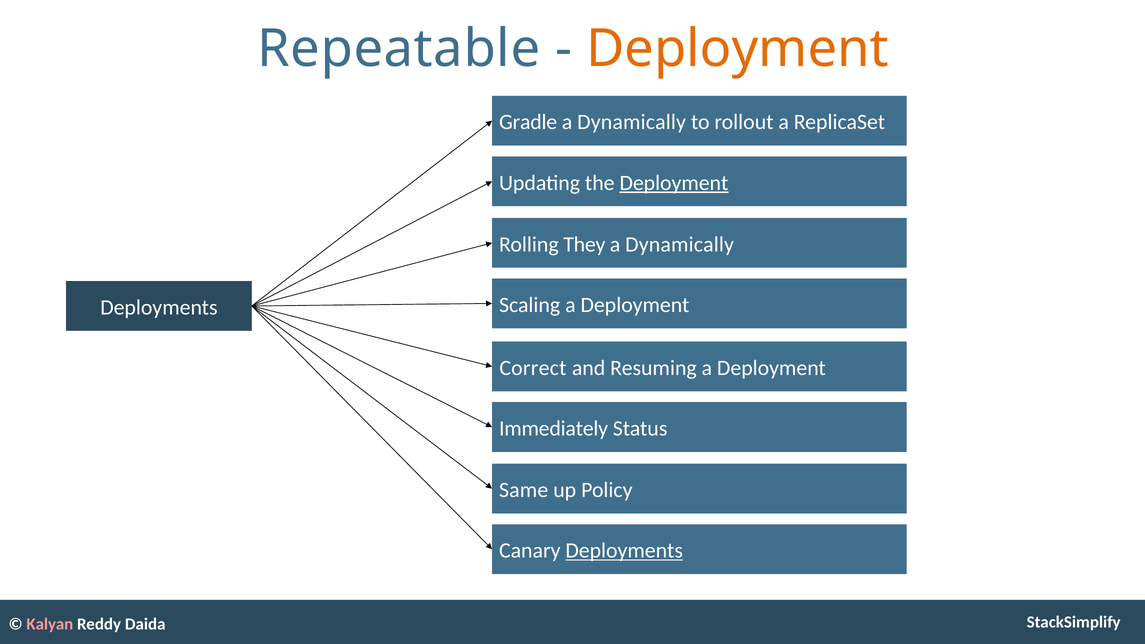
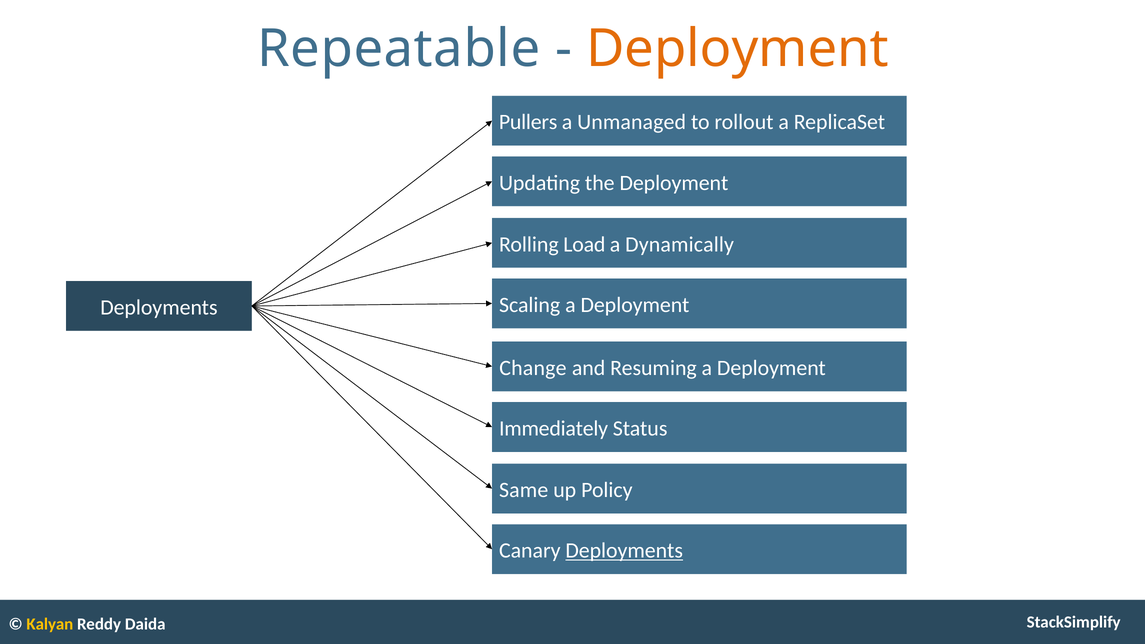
Gradle: Gradle -> Pullers
Dynamically at (632, 122): Dynamically -> Unmanaged
Deployment at (674, 183) underline: present -> none
They: They -> Load
Correct: Correct -> Change
Kalyan colour: pink -> yellow
